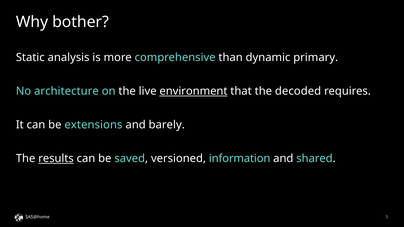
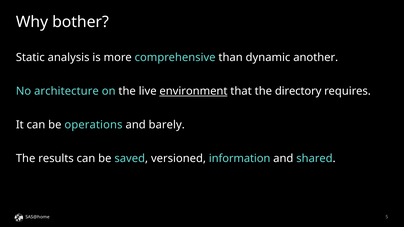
primary: primary -> another
decoded: decoded -> directory
extensions: extensions -> operations
results underline: present -> none
